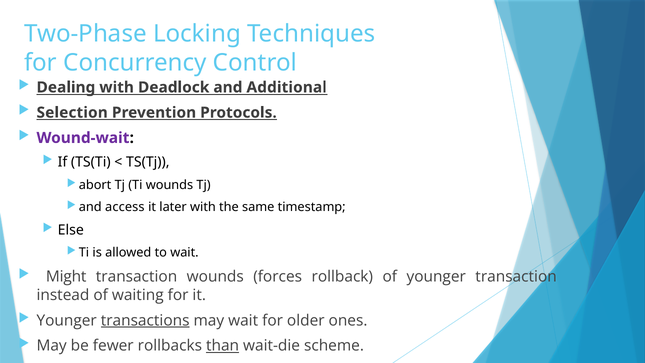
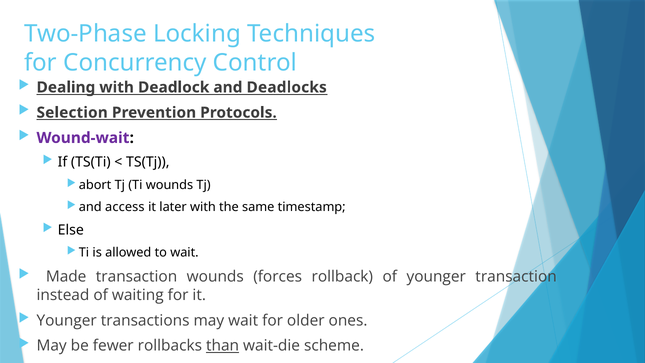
Additional: Additional -> Deadlocks
Might: Might -> Made
transactions underline: present -> none
